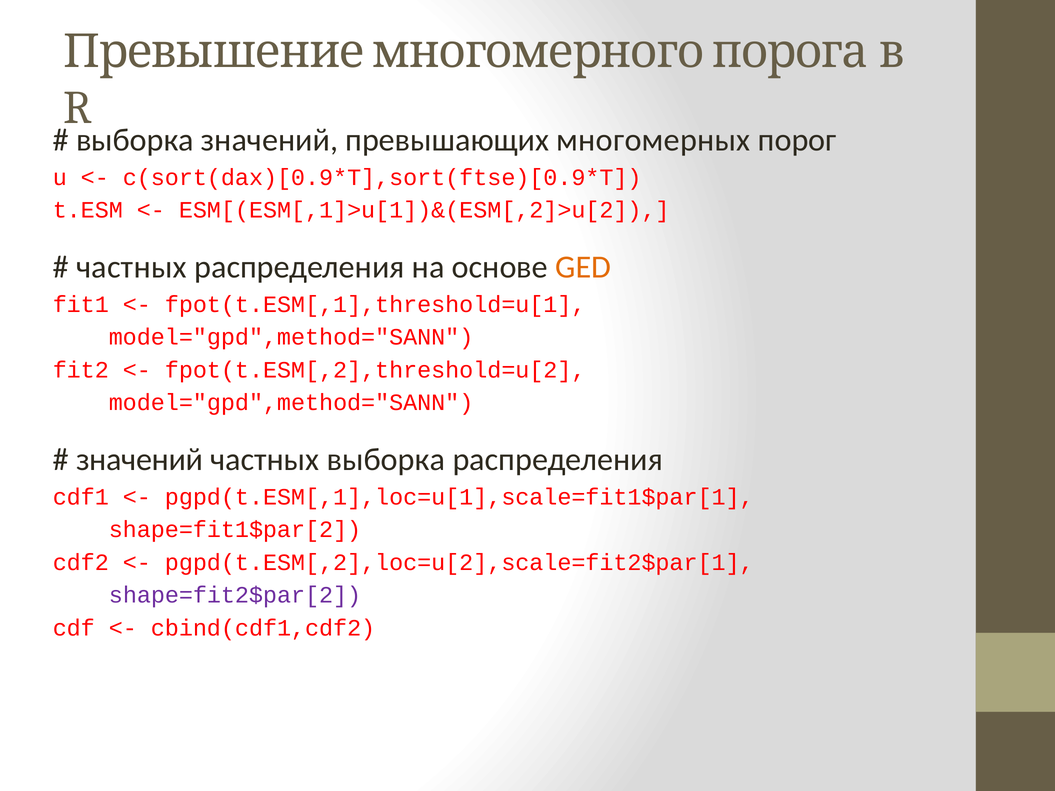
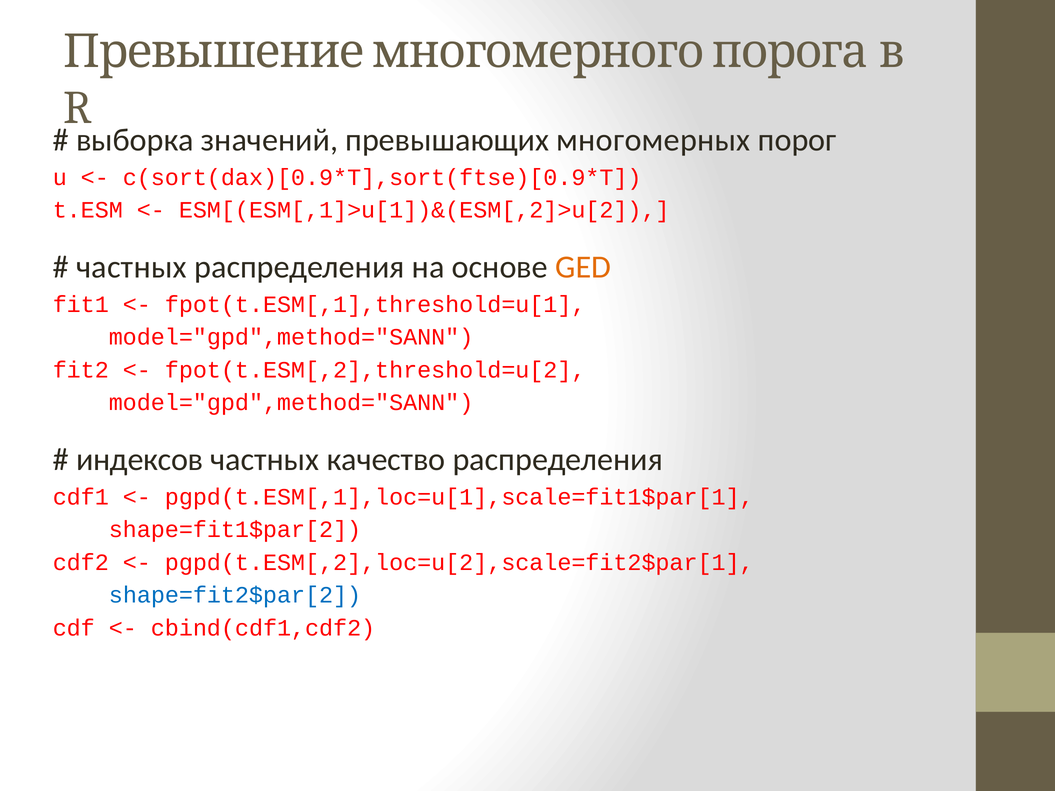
значений at (140, 460): значений -> индексов
частных выборка: выборка -> качество
shape=fit2$par[2 colour: purple -> blue
